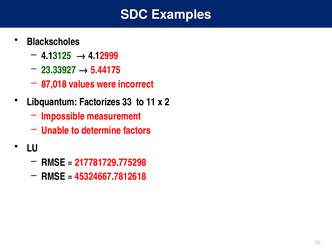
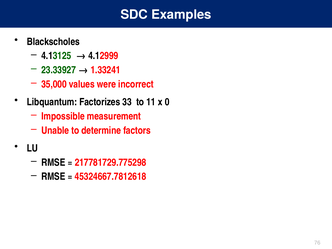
5.44175: 5.44175 -> 1.33241
87,018: 87,018 -> 35,000
2: 2 -> 0
